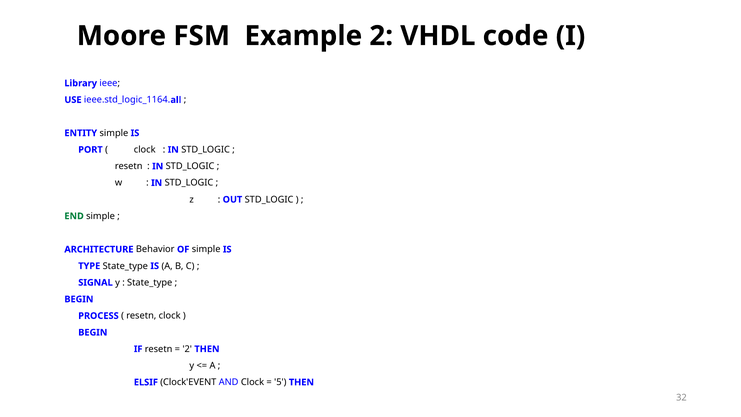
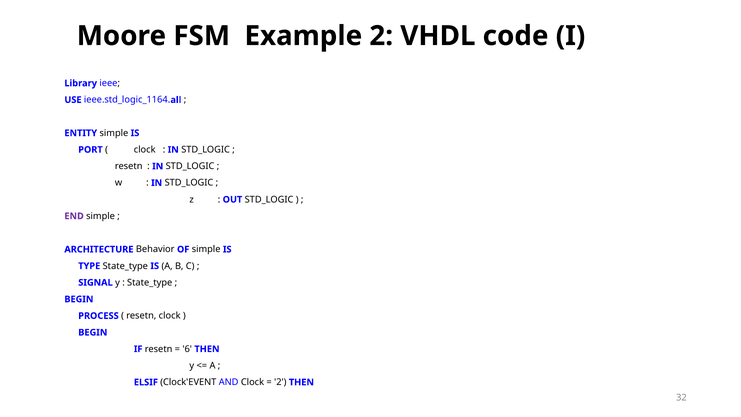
END colour: green -> purple
2 at (187, 349): 2 -> 6
5 at (280, 382): 5 -> 2
